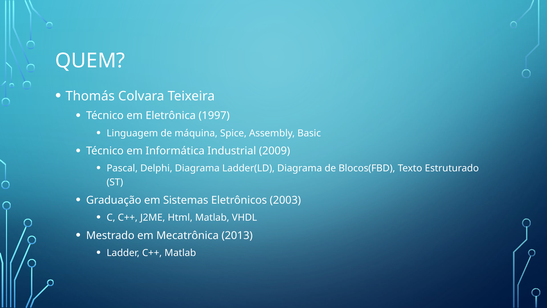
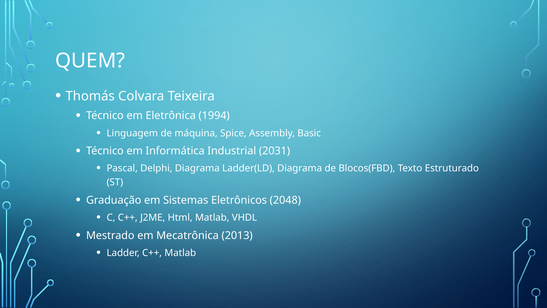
1997: 1997 -> 1994
2009: 2009 -> 2031
2003: 2003 -> 2048
